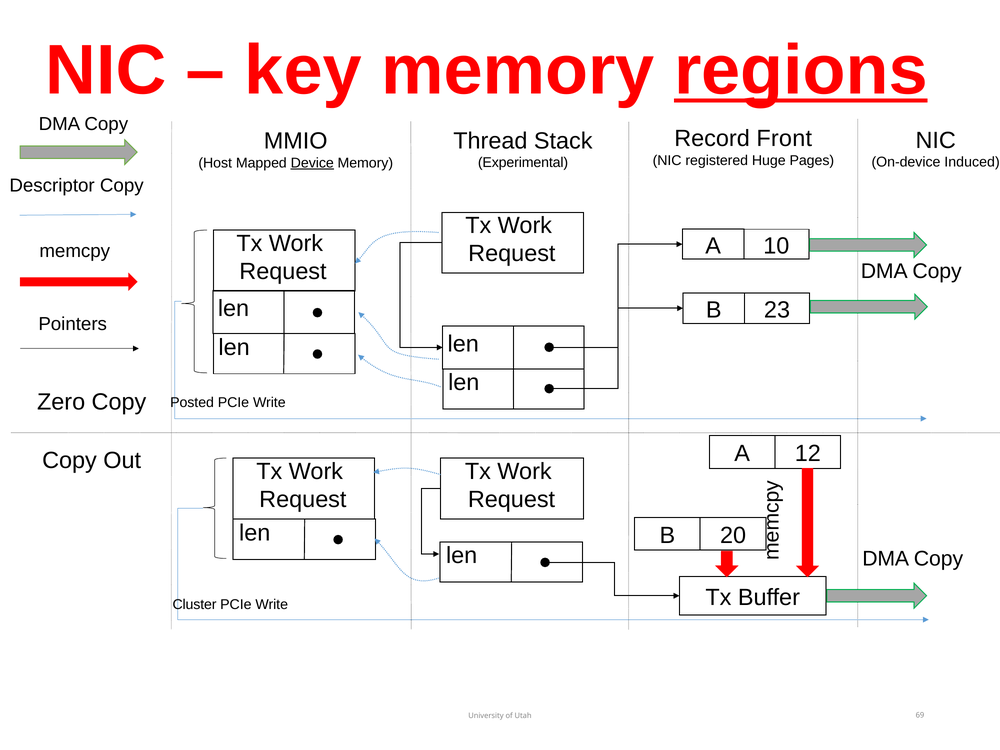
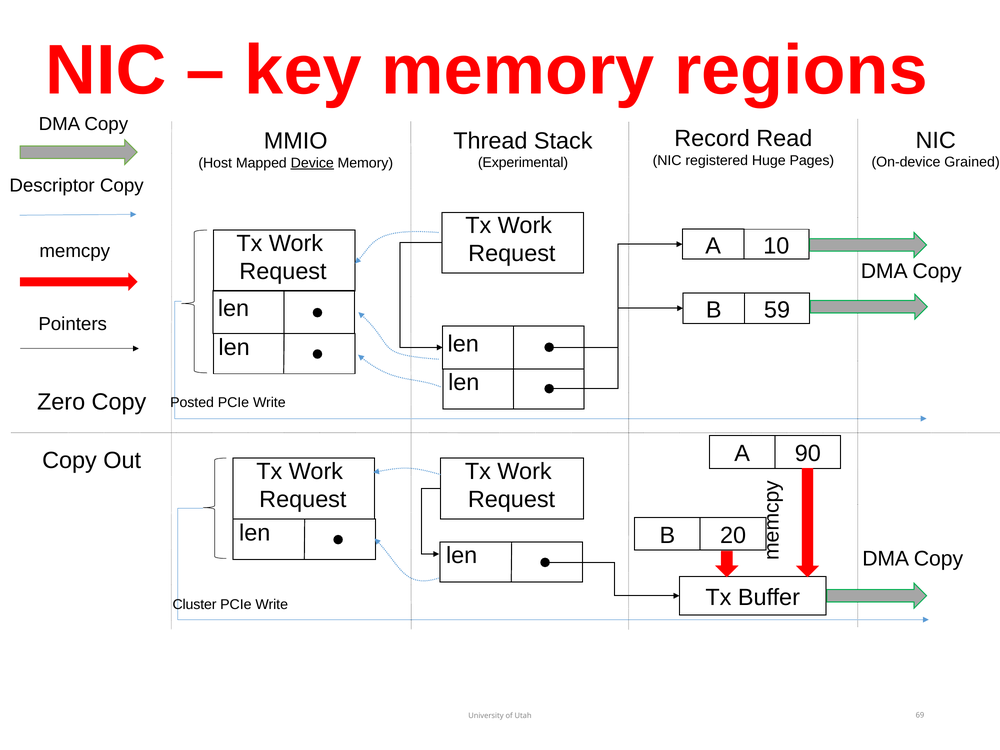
regions underline: present -> none
Front: Front -> Read
Induced: Induced -> Grained
23: 23 -> 59
12: 12 -> 90
